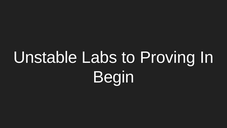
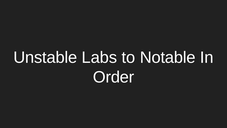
Proving: Proving -> Notable
Begin: Begin -> Order
